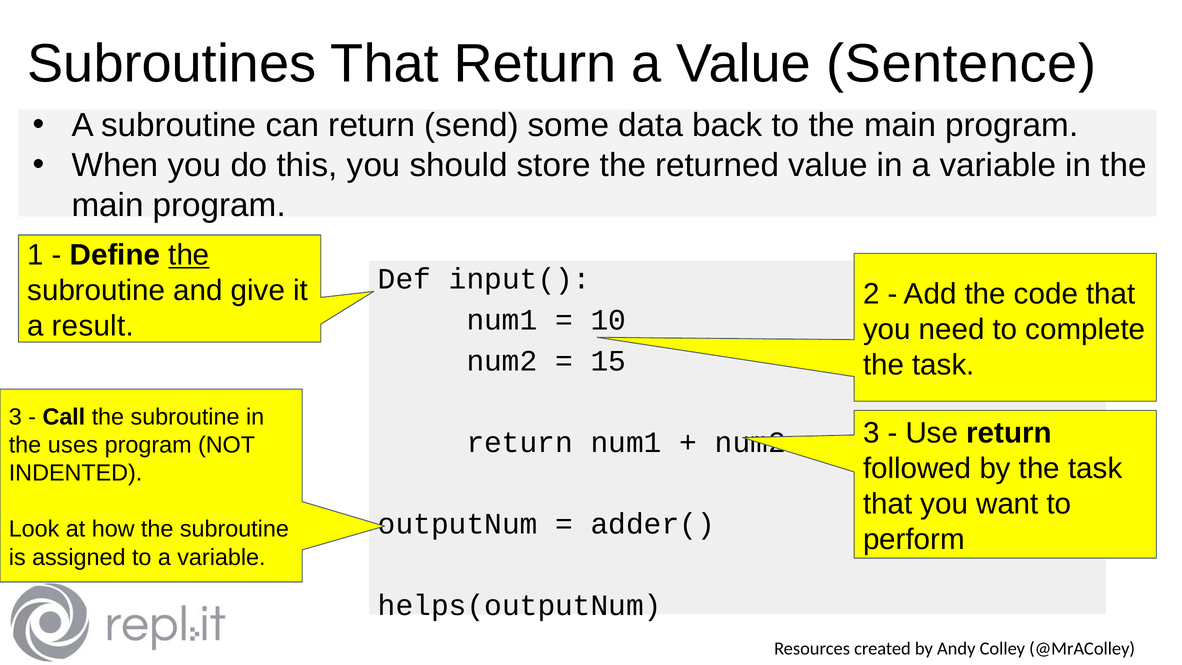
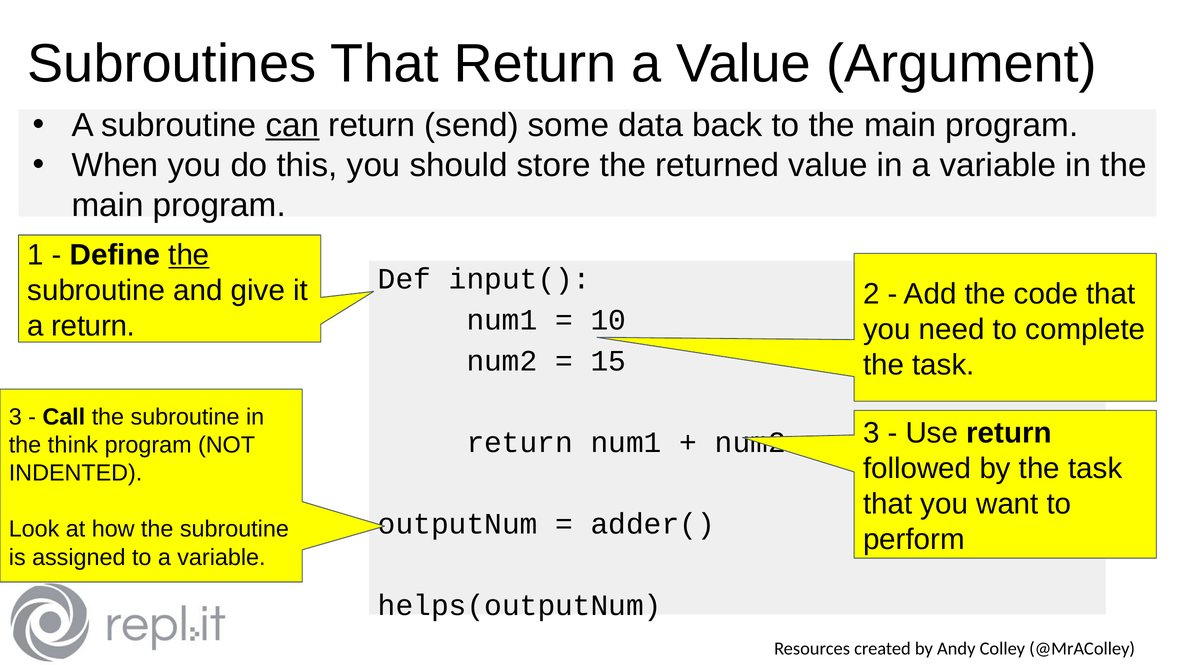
Sentence: Sentence -> Argument
can underline: none -> present
a result: result -> return
uses: uses -> think
